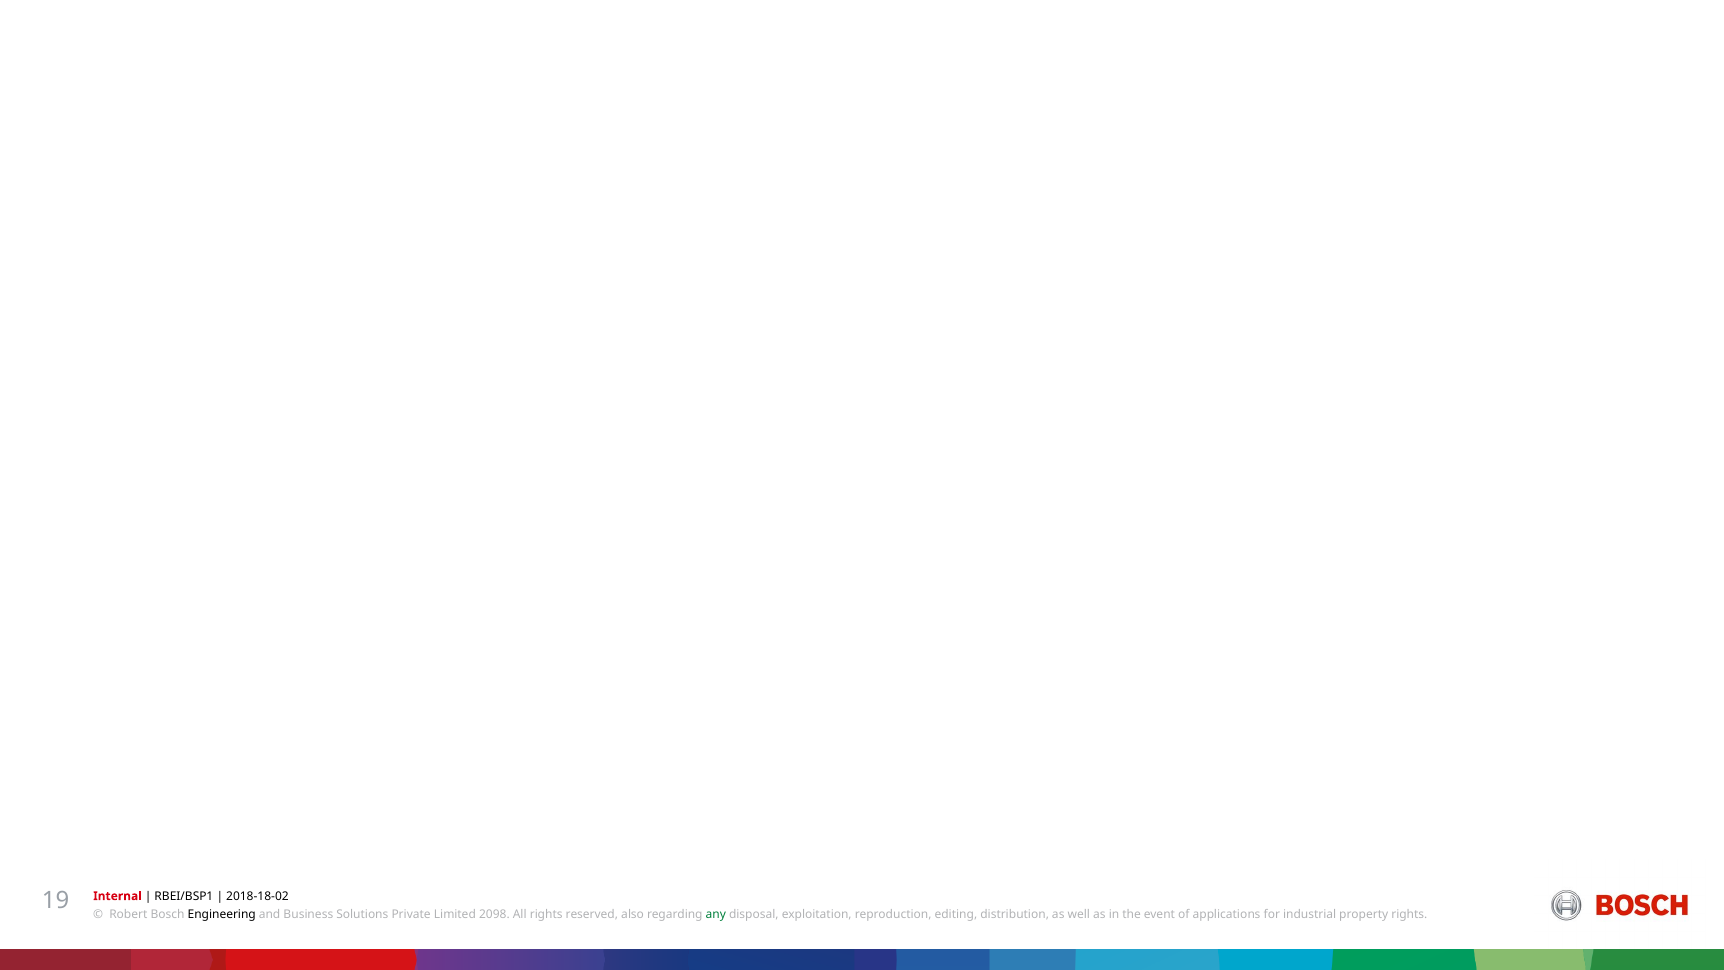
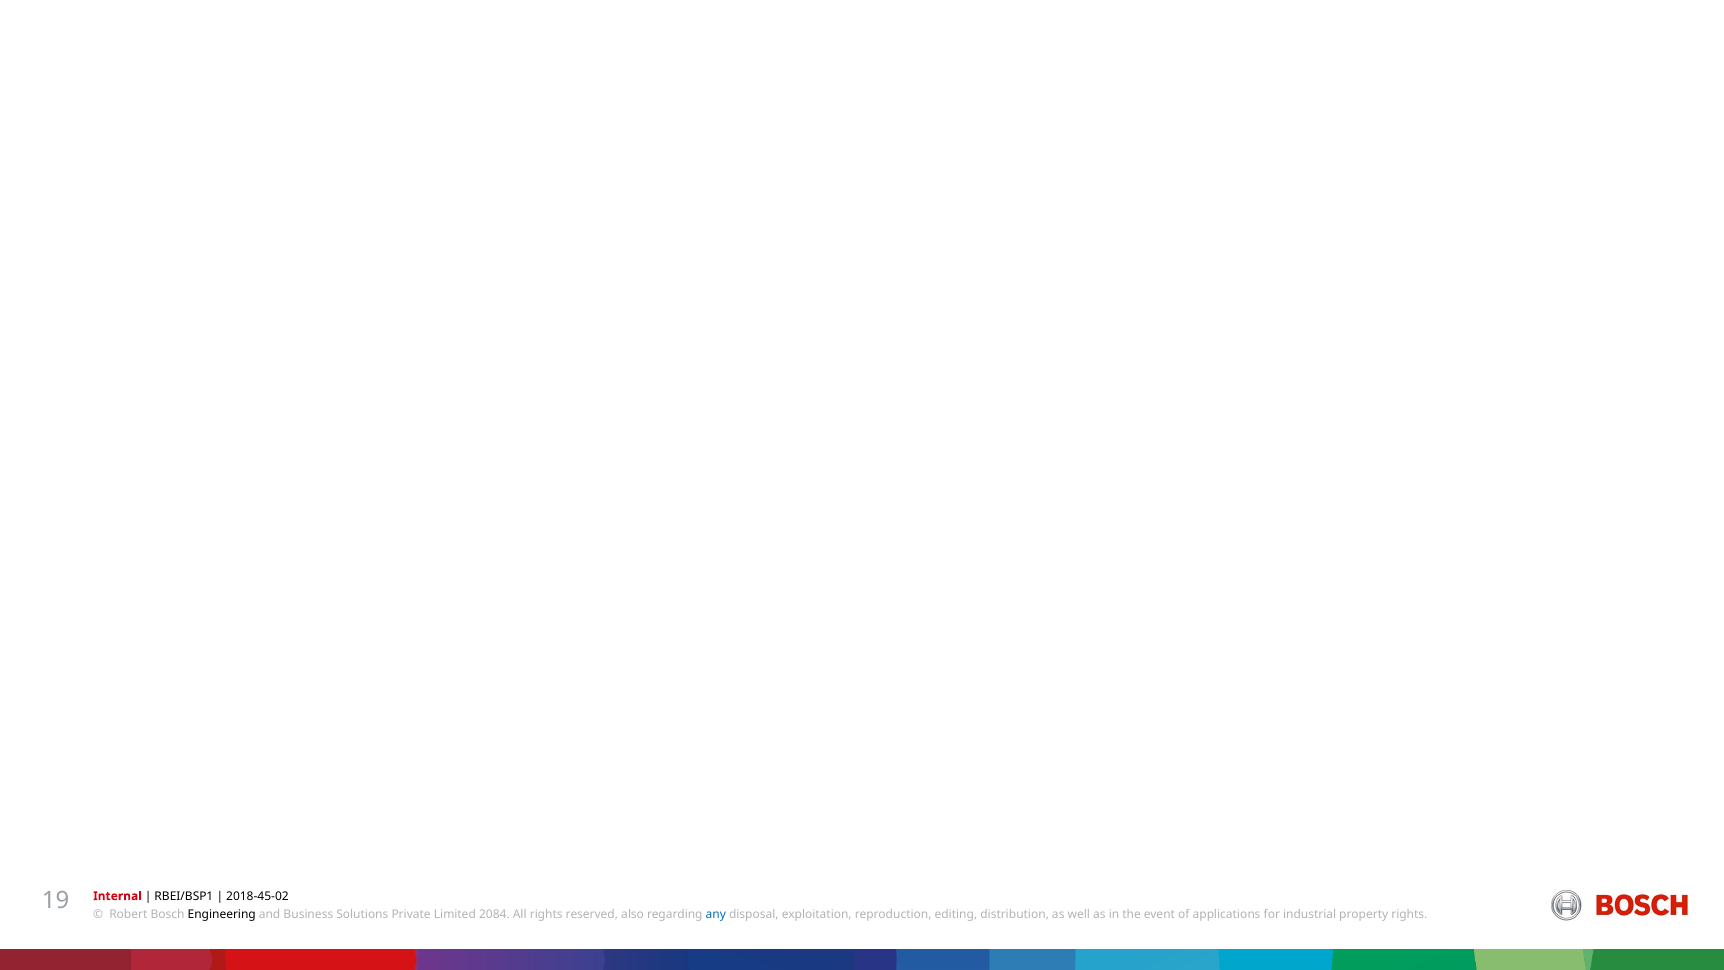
2018-18-02: 2018-18-02 -> 2018-45-02
2098: 2098 -> 2084
any colour: green -> blue
